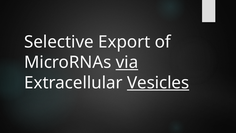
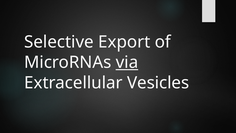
Vesicles underline: present -> none
